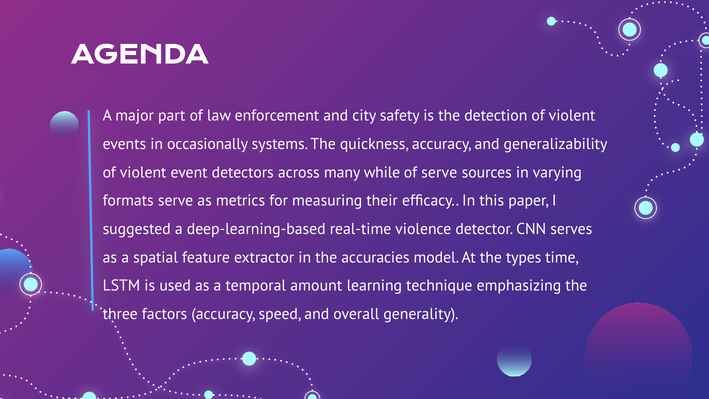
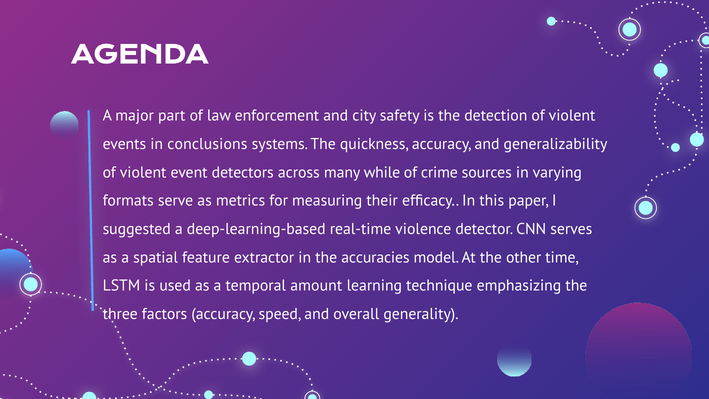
occasionally: occasionally -> conclusions
of serve: serve -> crime
types: types -> other
